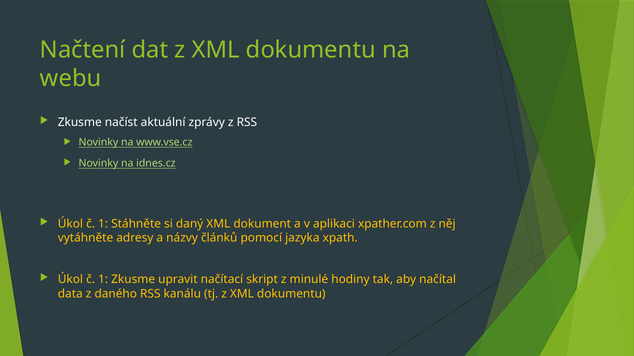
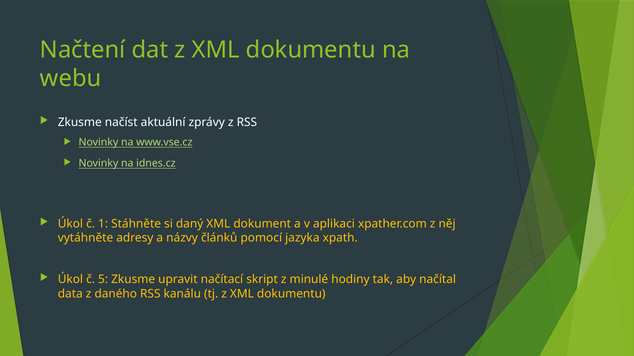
1 at (103, 280): 1 -> 5
